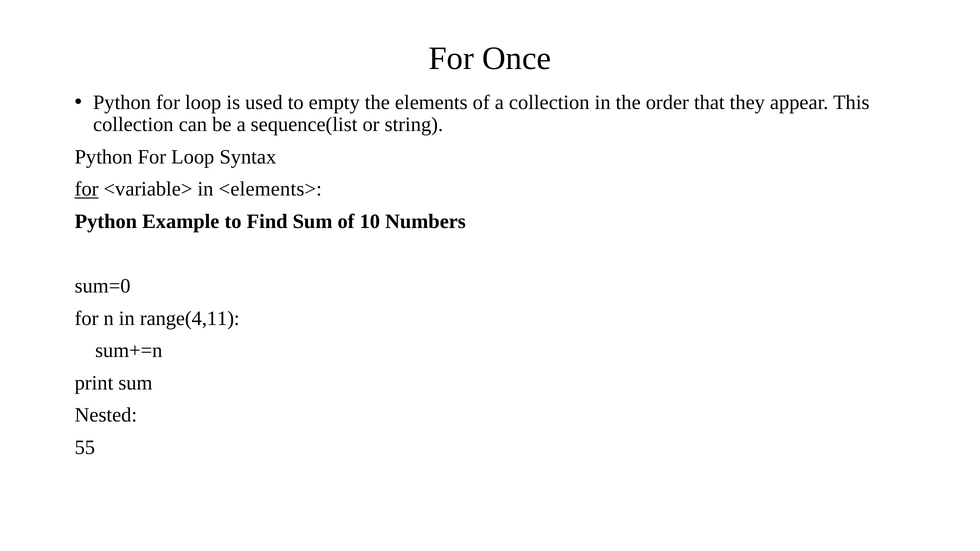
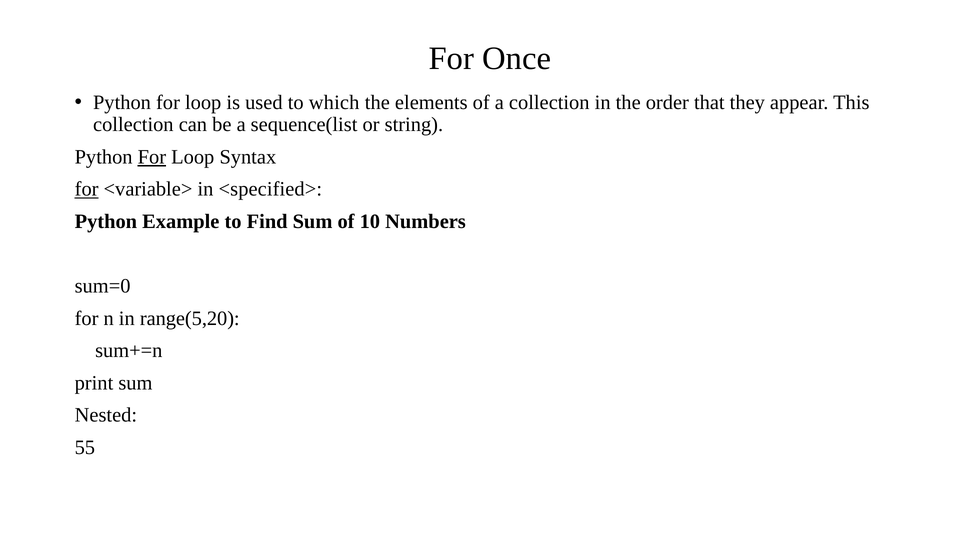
empty: empty -> which
For at (152, 157) underline: none -> present
<elements>: <elements> -> <specified>
range(4,11: range(4,11 -> range(5,20
